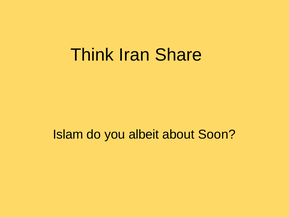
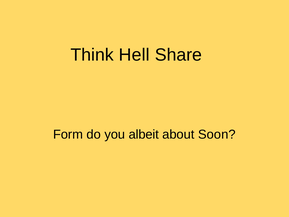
Iran: Iran -> Hell
Islam: Islam -> Form
